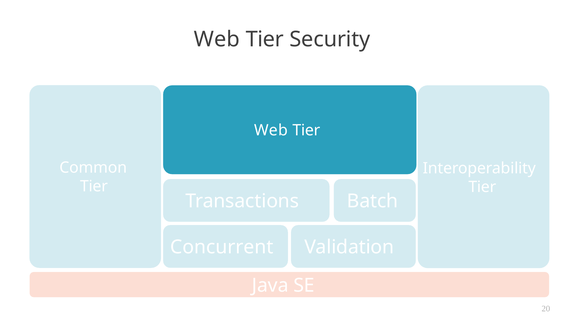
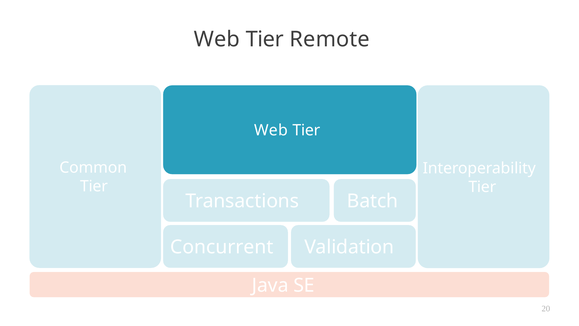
Security: Security -> Remote
